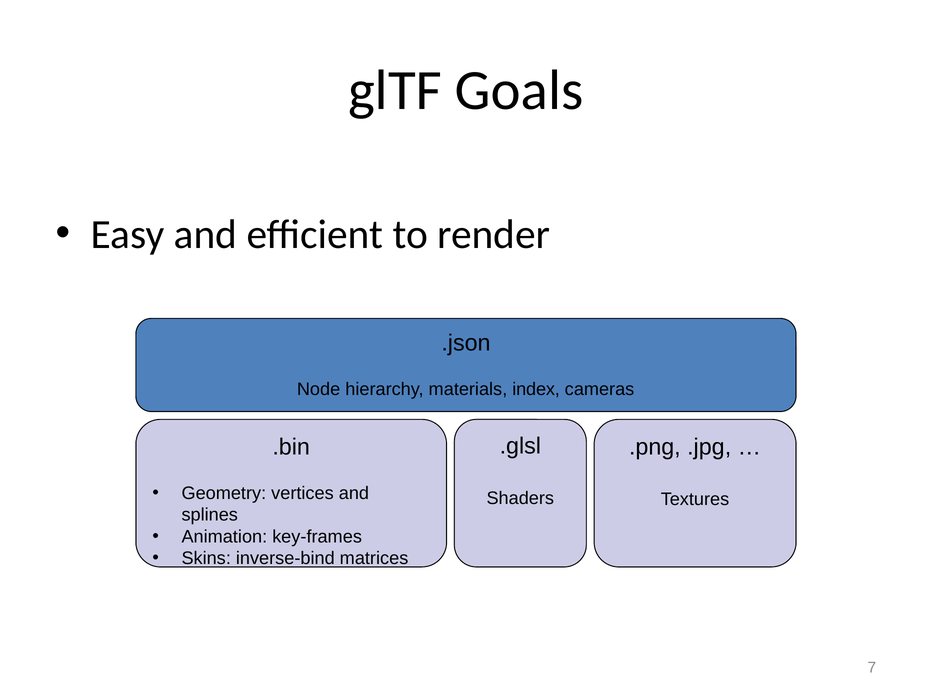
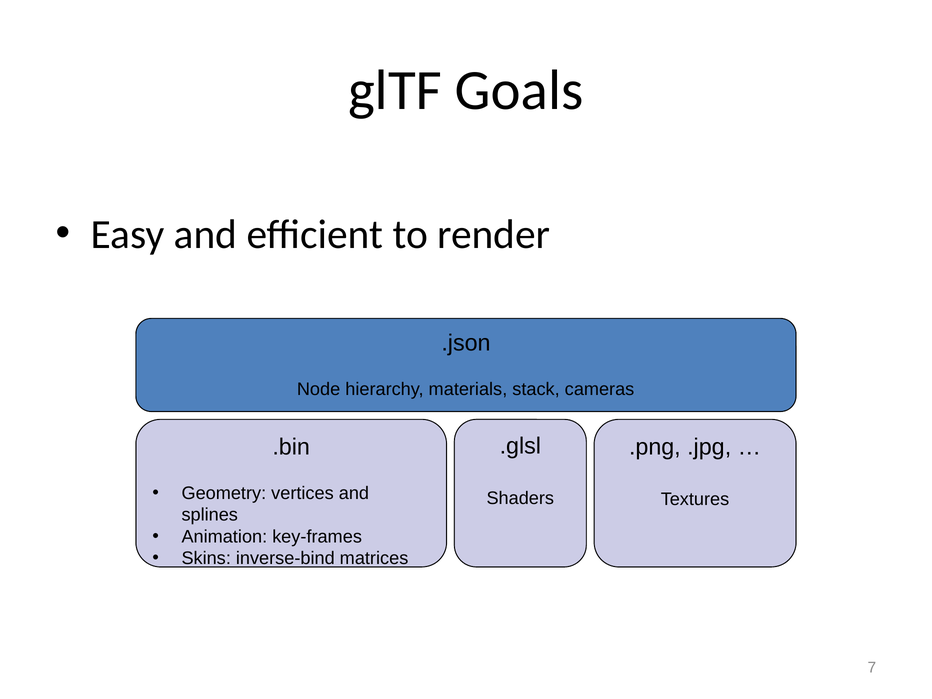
index: index -> stack
